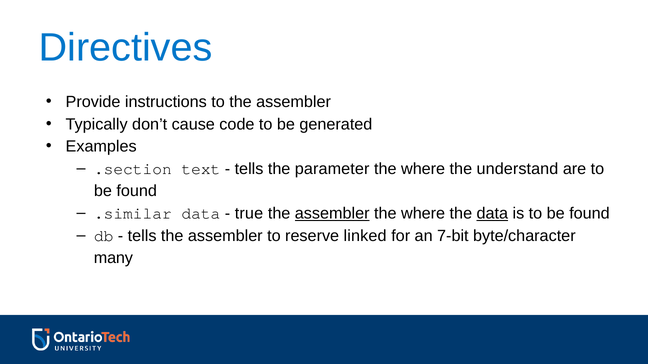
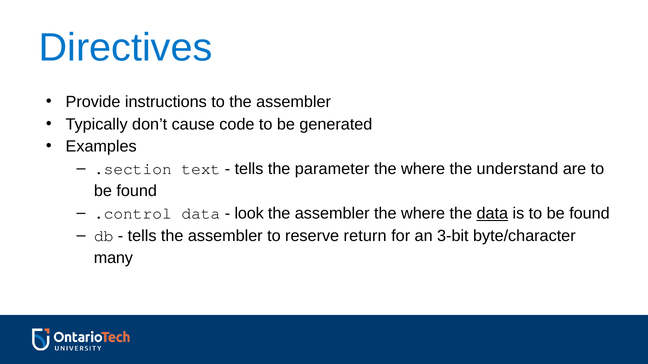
.similar: .similar -> .control
true: true -> look
assembler at (332, 214) underline: present -> none
linked: linked -> return
7-bit: 7-bit -> 3-bit
